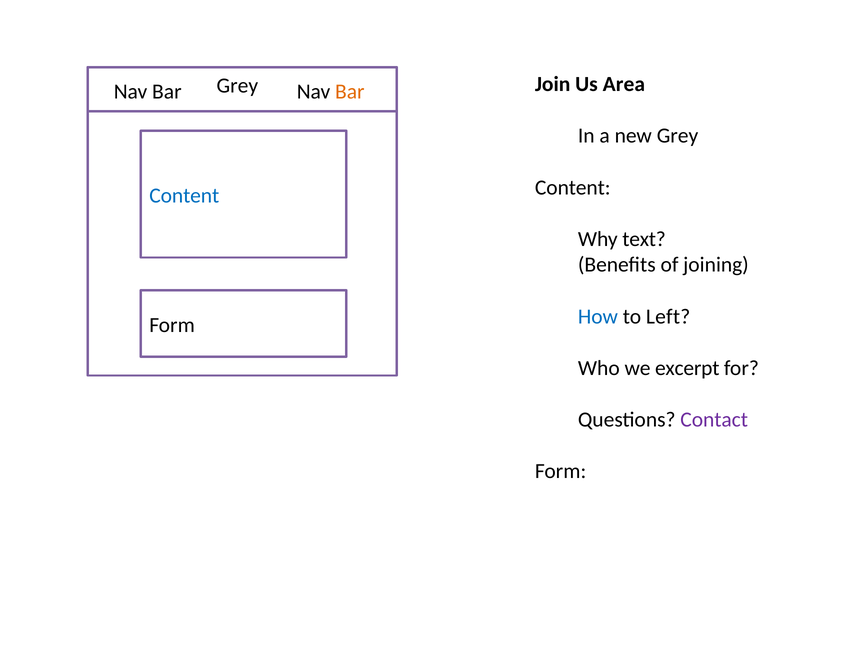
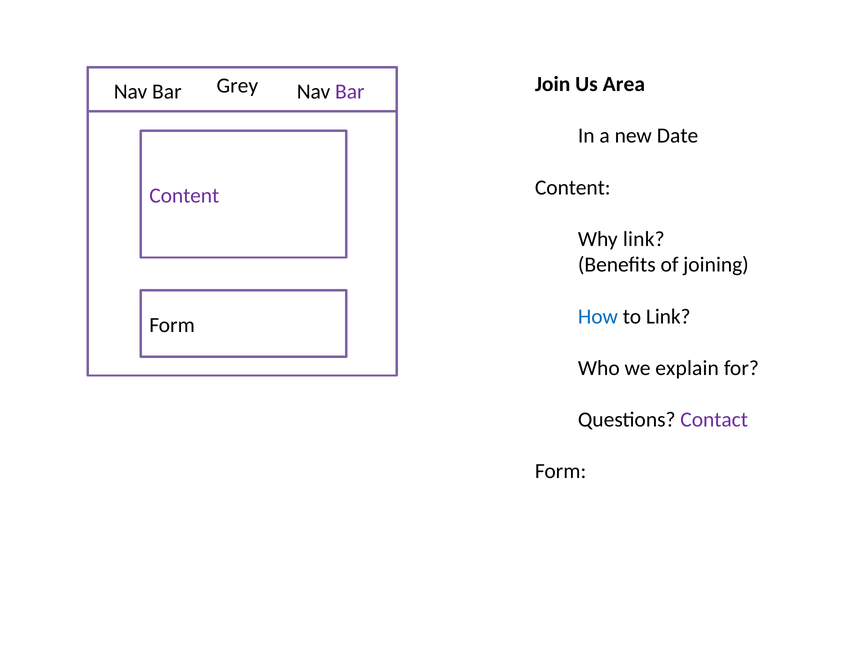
Bar at (350, 92) colour: orange -> purple
new Grey: Grey -> Date
Content at (184, 196) colour: blue -> purple
Why text: text -> link
to Left: Left -> Link
excerpt: excerpt -> explain
